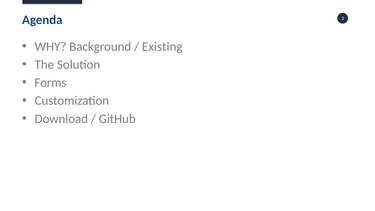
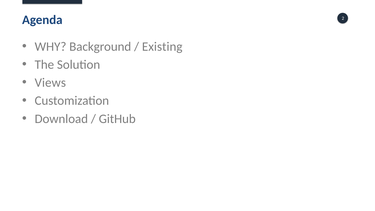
Forms: Forms -> Views
